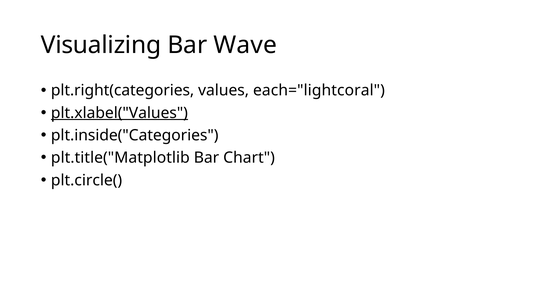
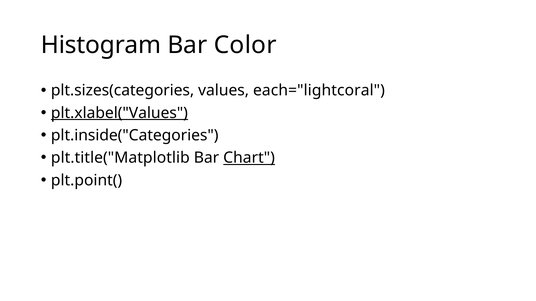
Visualizing: Visualizing -> Histogram
Wave: Wave -> Color
plt.right(categories: plt.right(categories -> plt.sizes(categories
Chart underline: none -> present
plt.circle(: plt.circle( -> plt.point(
